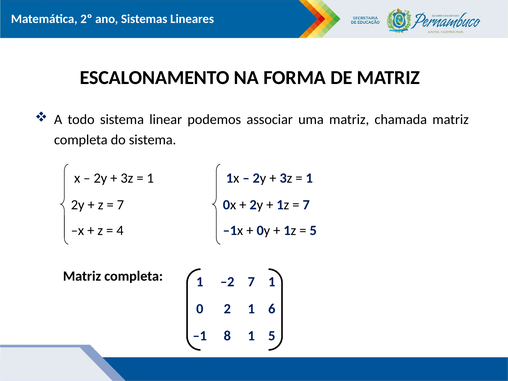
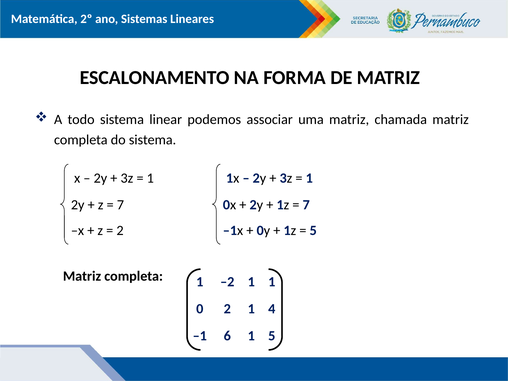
4 at (120, 231): 4 -> 2
–2 7: 7 -> 1
6: 6 -> 4
8: 8 -> 6
